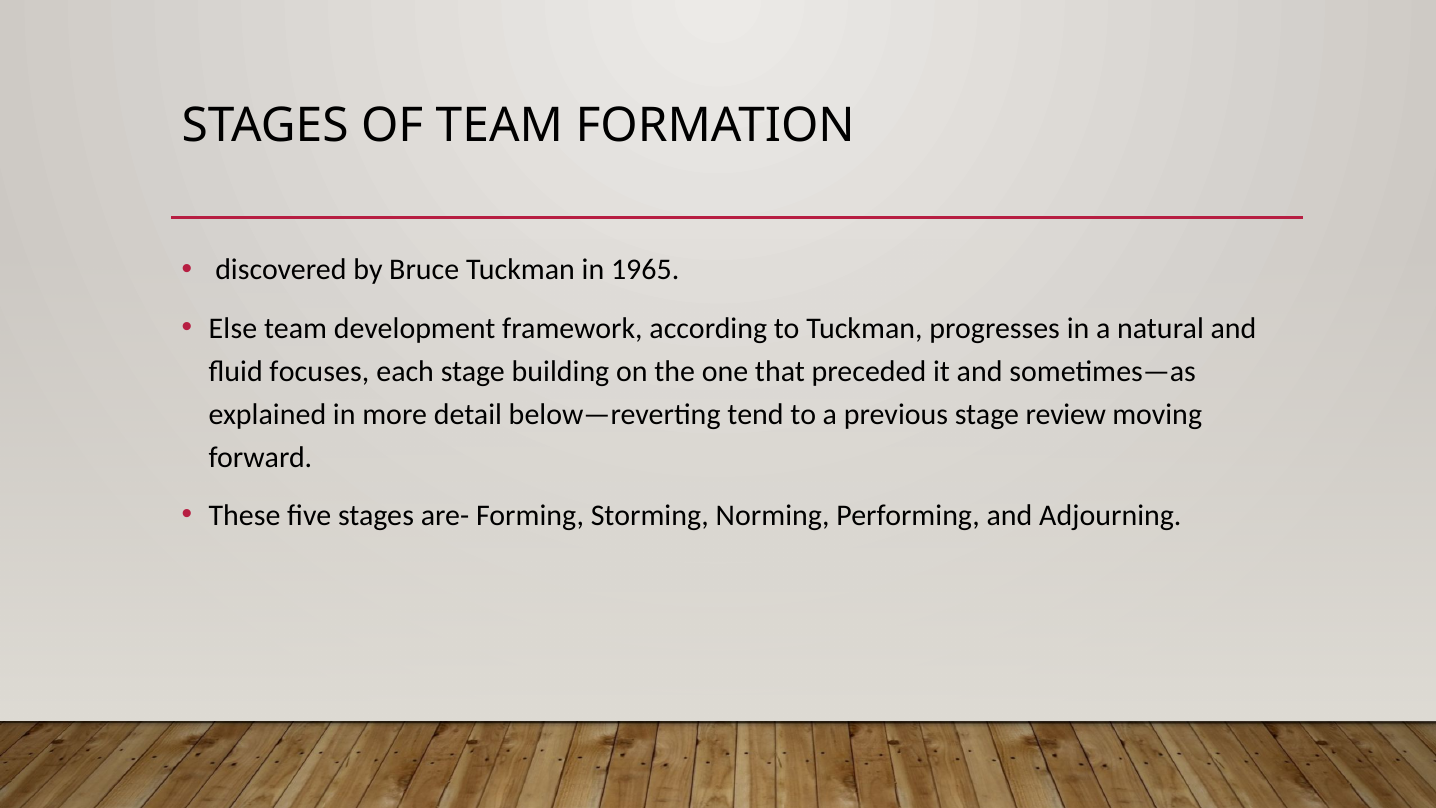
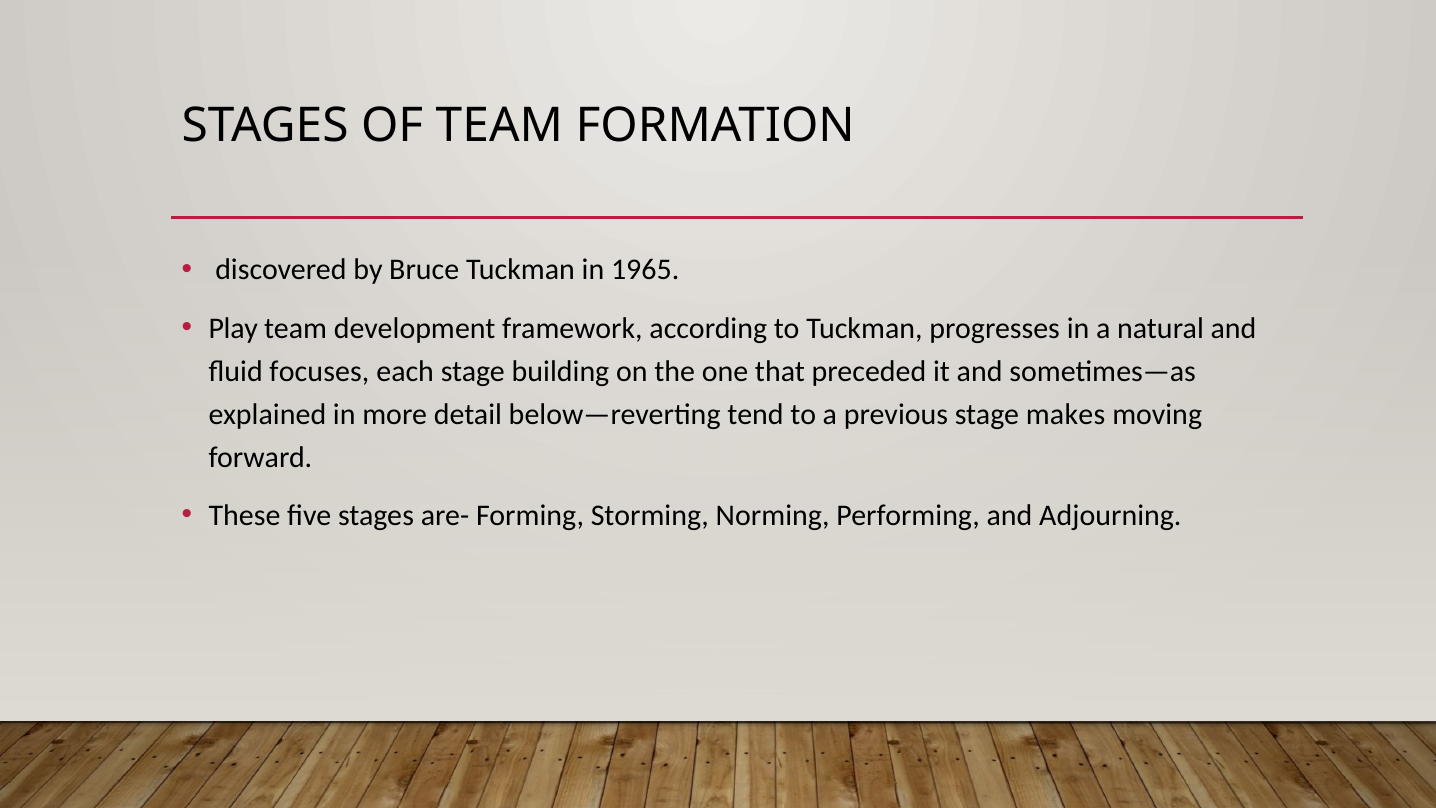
Else: Else -> Play
review: review -> makes
